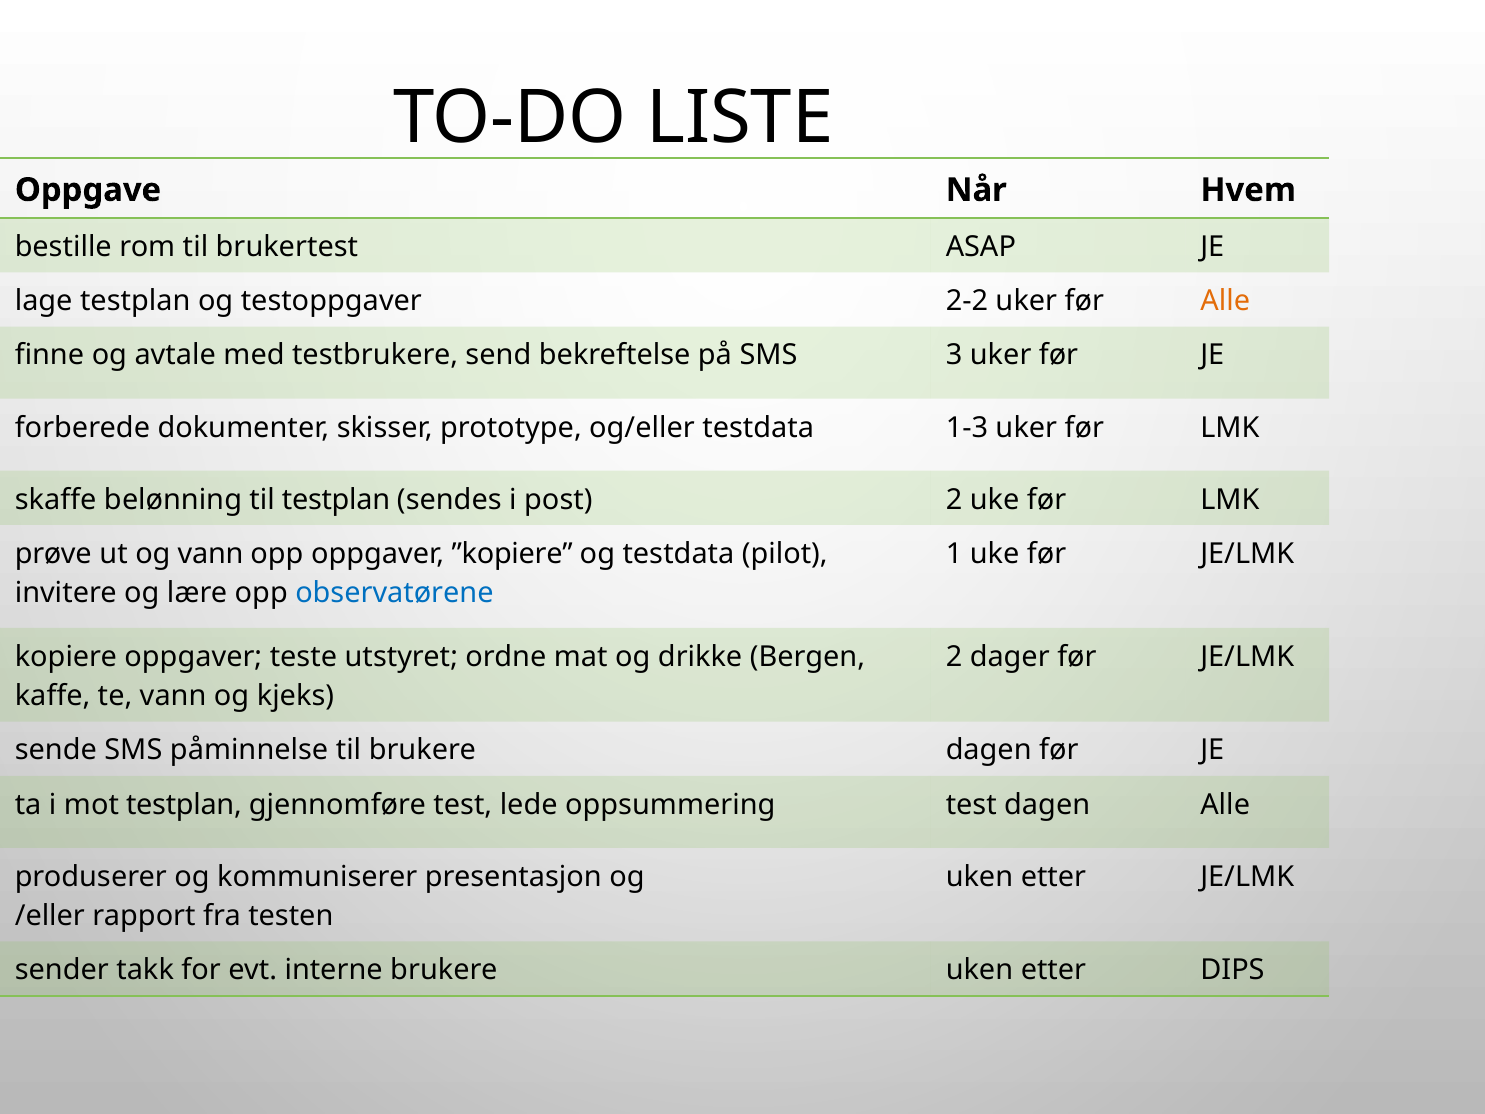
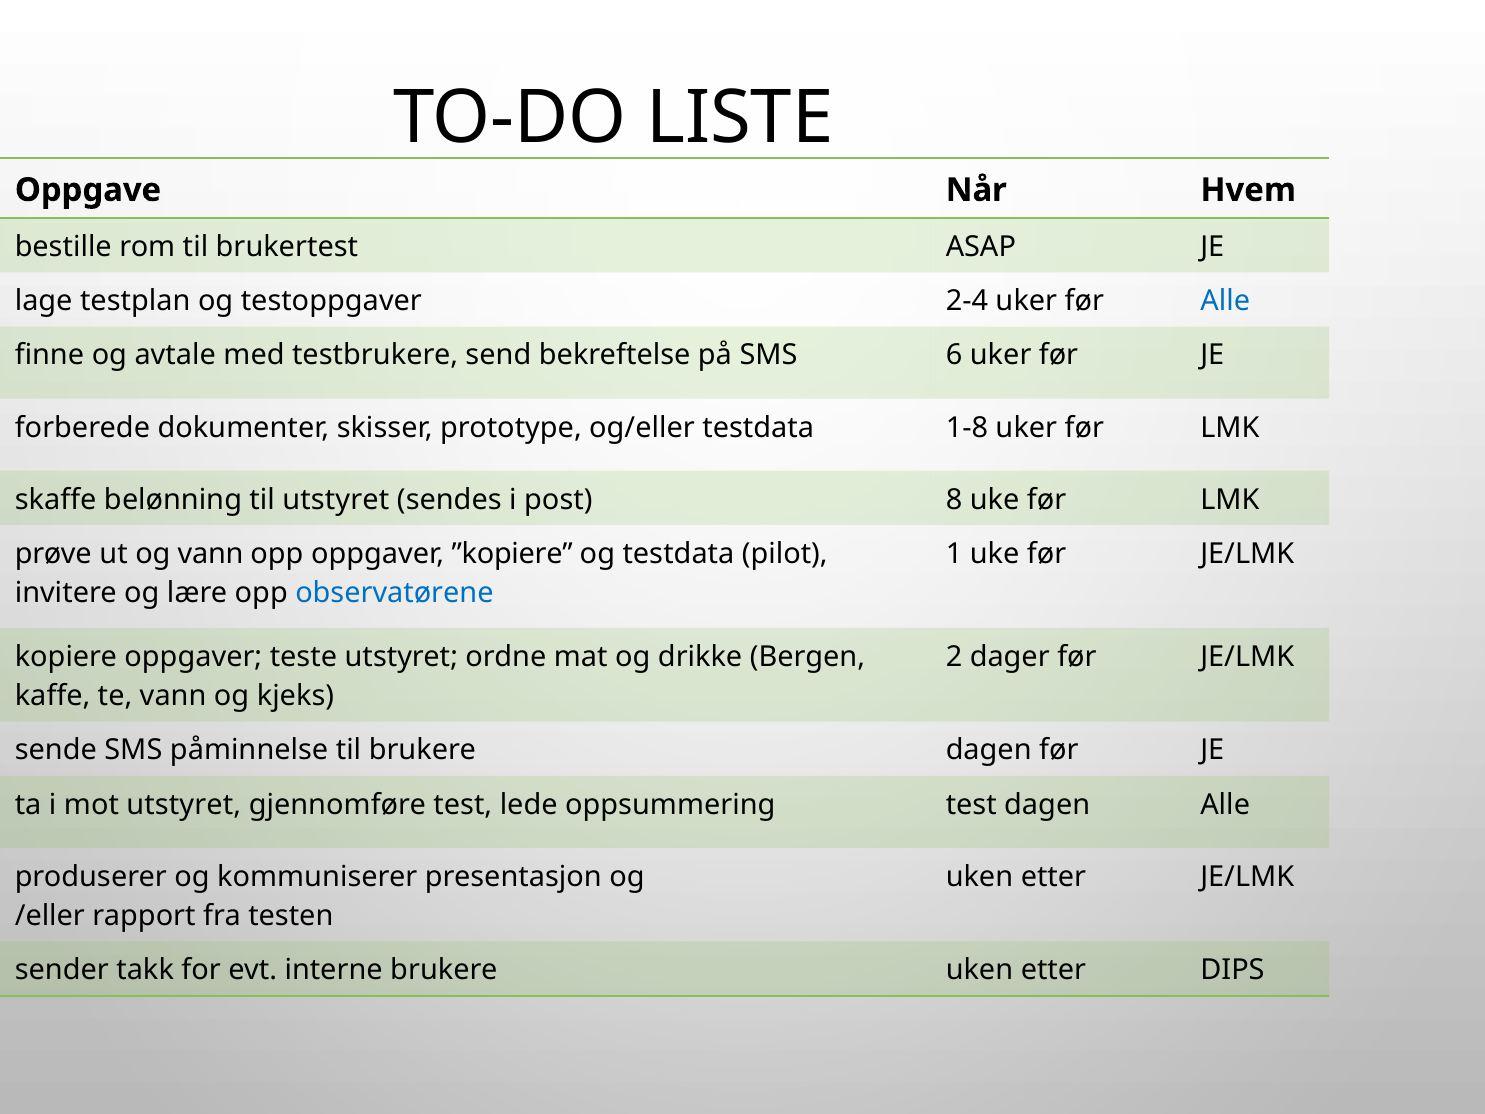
2-2: 2-2 -> 2-4
Alle at (1225, 301) colour: orange -> blue
3: 3 -> 6
1-3: 1-3 -> 1-8
til testplan: testplan -> utstyret
post 2: 2 -> 8
mot testplan: testplan -> utstyret
